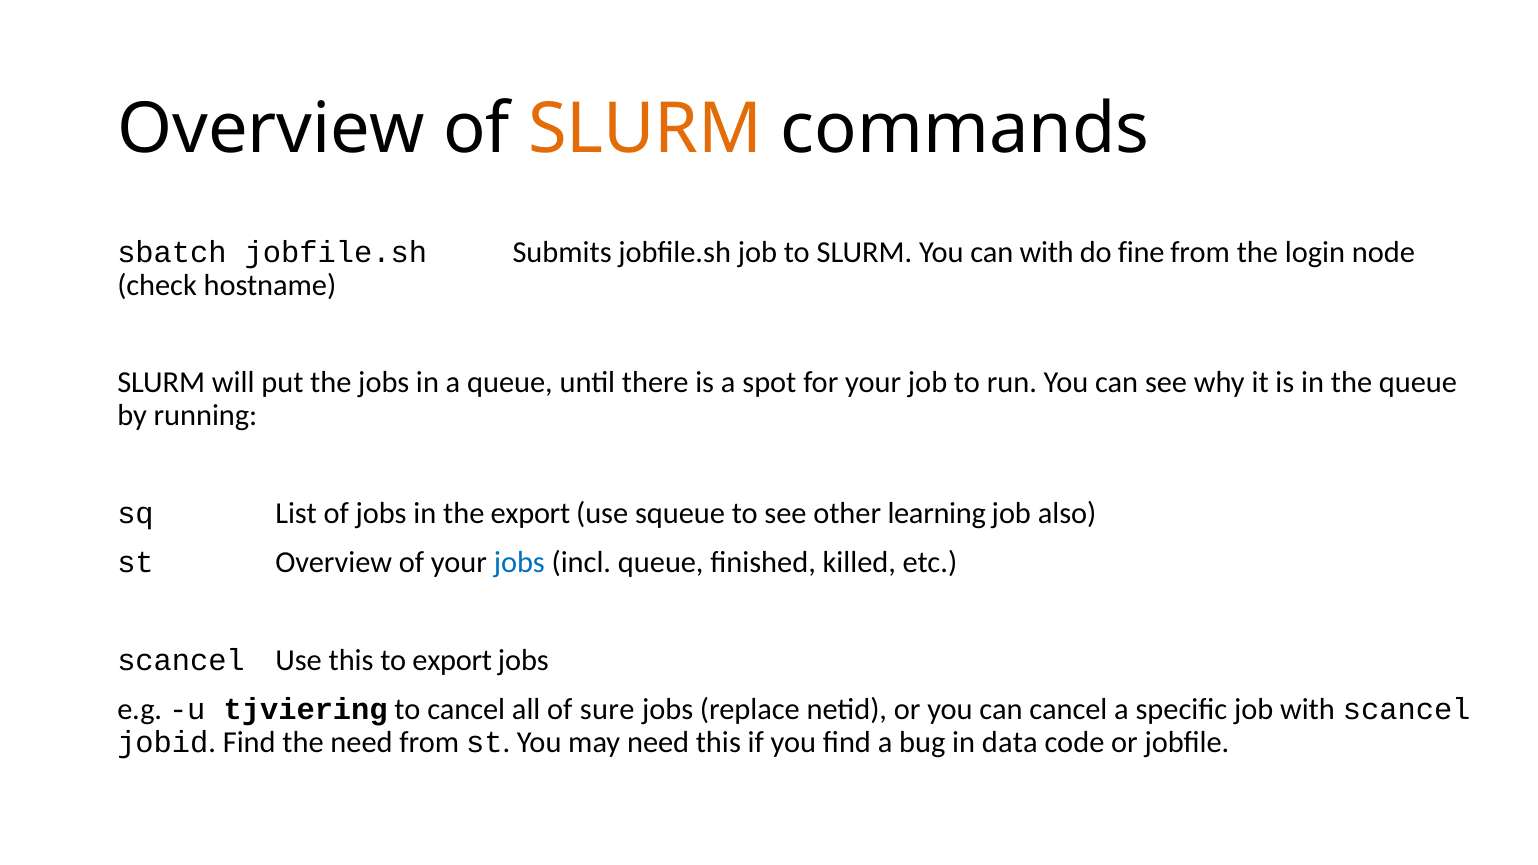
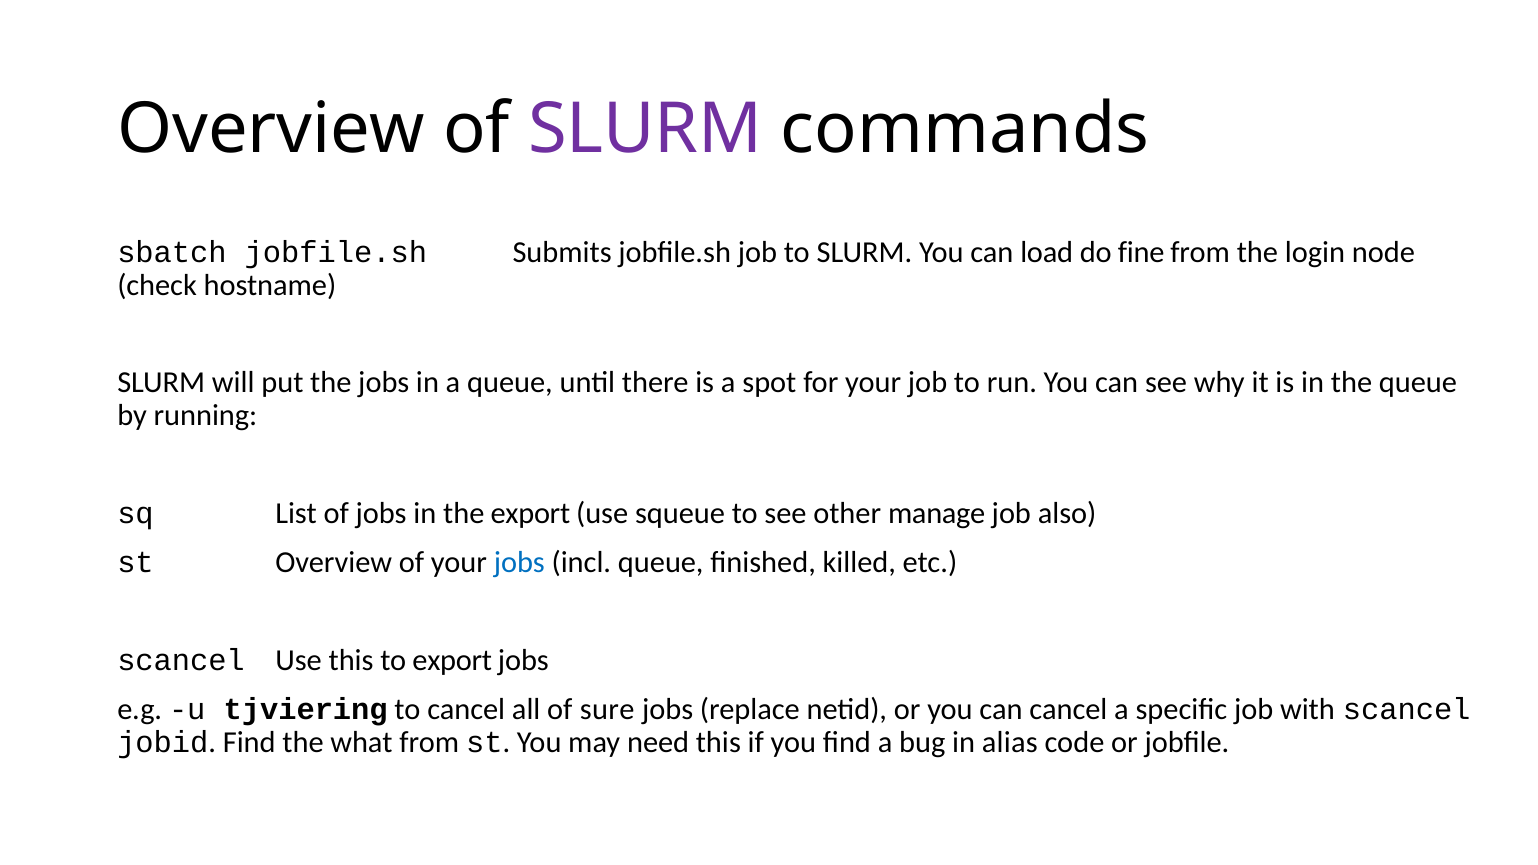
SLURM at (645, 129) colour: orange -> purple
can with: with -> load
learning: learning -> manage
the need: need -> what
data: data -> alias
